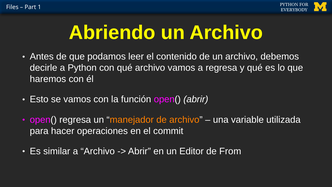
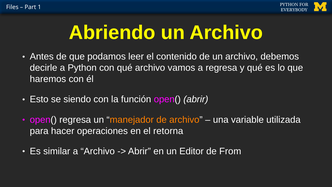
se vamos: vamos -> siendo
commit: commit -> retorna
